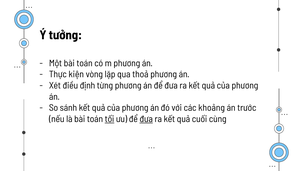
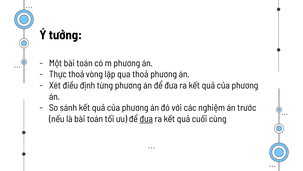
Thực kiện: kiện -> thoả
khoảng: khoảng -> nghiệm
tối underline: present -> none
